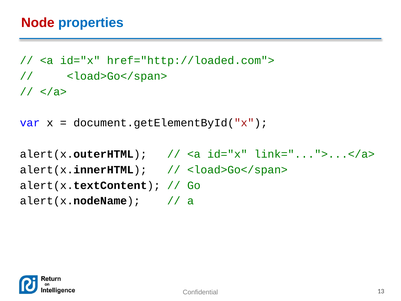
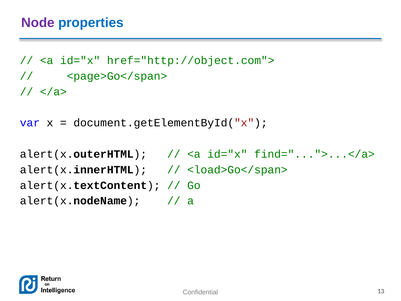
Node colour: red -> purple
href="http://loaded.com">: href="http://loaded.com"> -> href="http://object.com">
<load>Go</span> at (117, 76): <load>Go</span> -> <page>Go</span>
link="...">...</a>: link="...">...</a> -> find="...">...</a>
